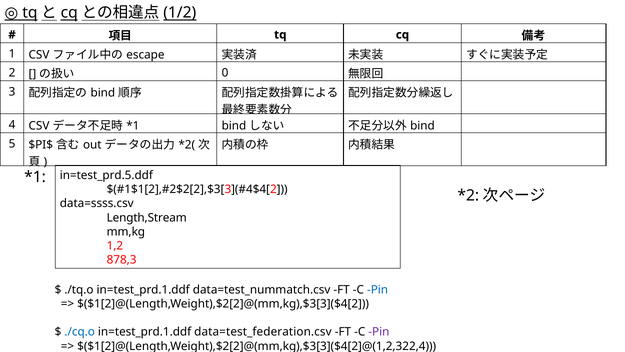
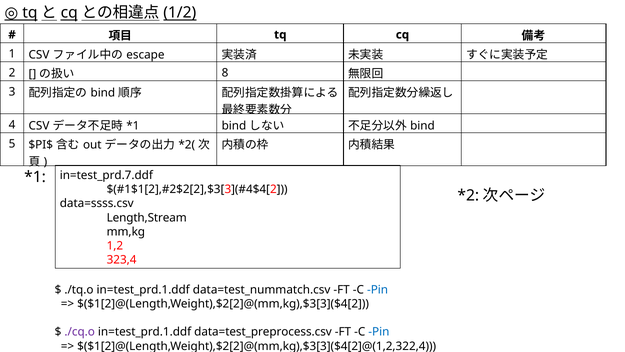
0: 0 -> 8
in=test_prd.5.ddf: in=test_prd.5.ddf -> in=test_prd.7.ddf
878,3: 878,3 -> 323,4
./cq.o colour: blue -> purple
data=test_federation.csv: data=test_federation.csv -> data=test_preprocess.csv
Pin at (379, 332) colour: purple -> blue
